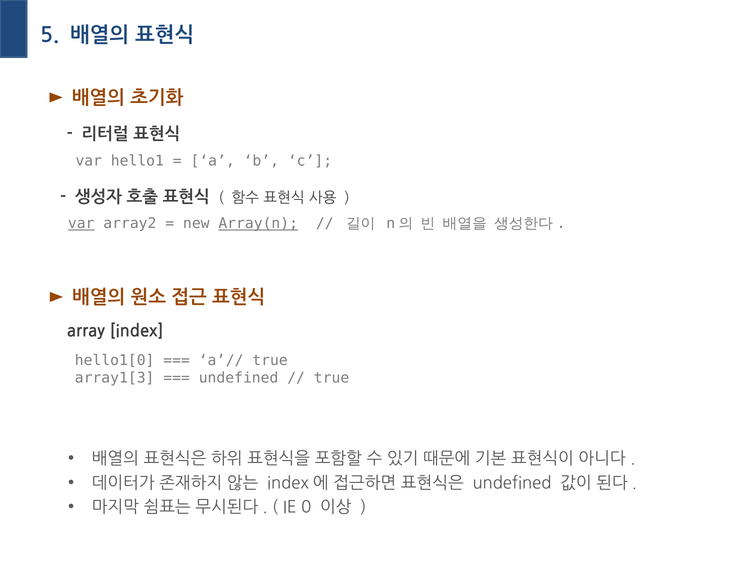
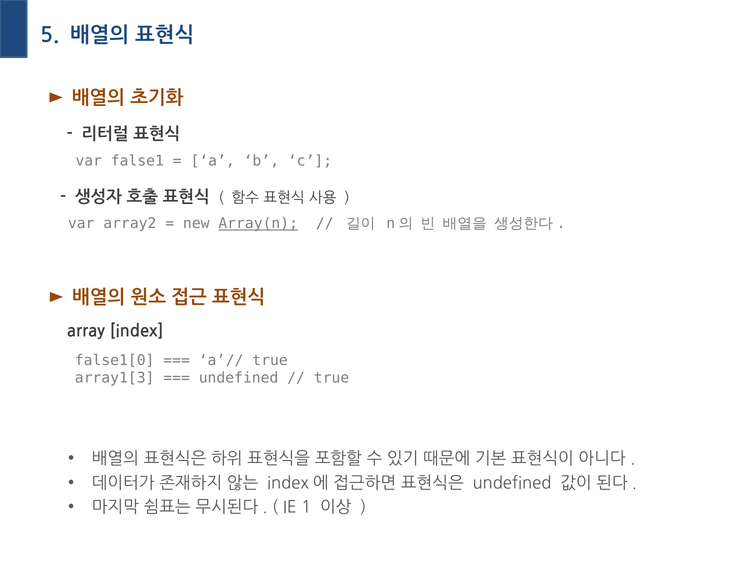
hello1: hello1 -> false1
var at (81, 224) underline: present -> none
hello1[0: hello1[0 -> false1[0
0: 0 -> 1
